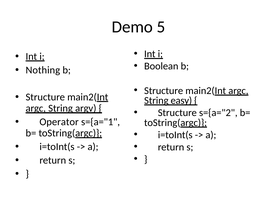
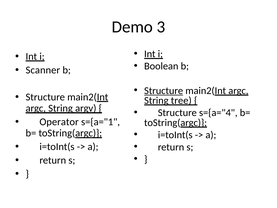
5: 5 -> 3
Nothing: Nothing -> Scanner
Structure at (164, 90) underline: none -> present
easy: easy -> tree
s={a="2: s={a="2 -> s={a="4
